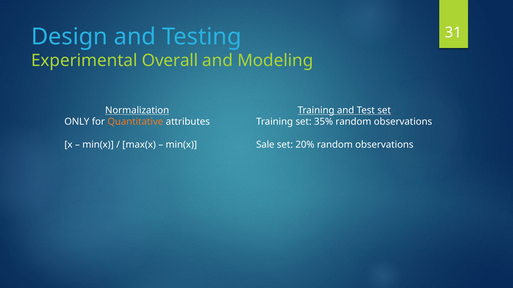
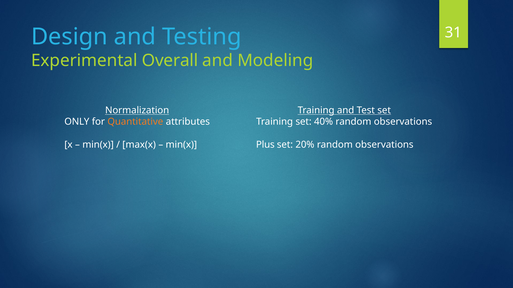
35%: 35% -> 40%
Sale: Sale -> Plus
